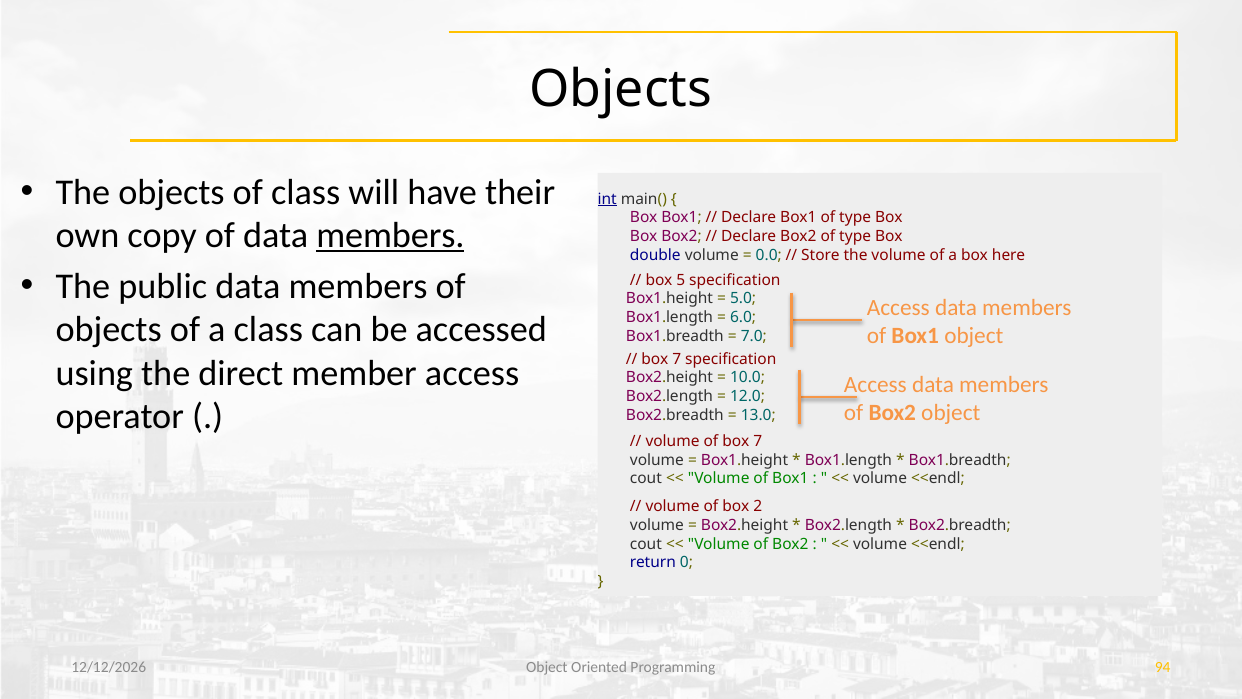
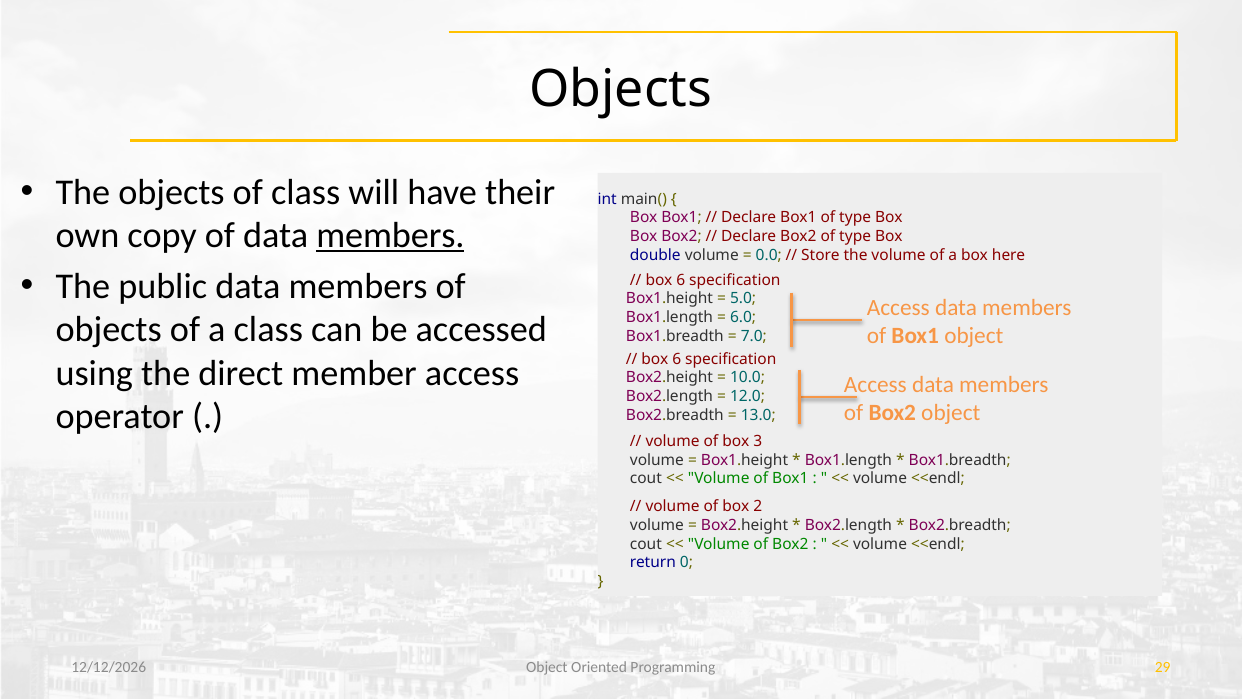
int underline: present -> none
5 at (681, 280): 5 -> 6
7 at (677, 359): 7 -> 6
of box 7: 7 -> 3
94: 94 -> 29
